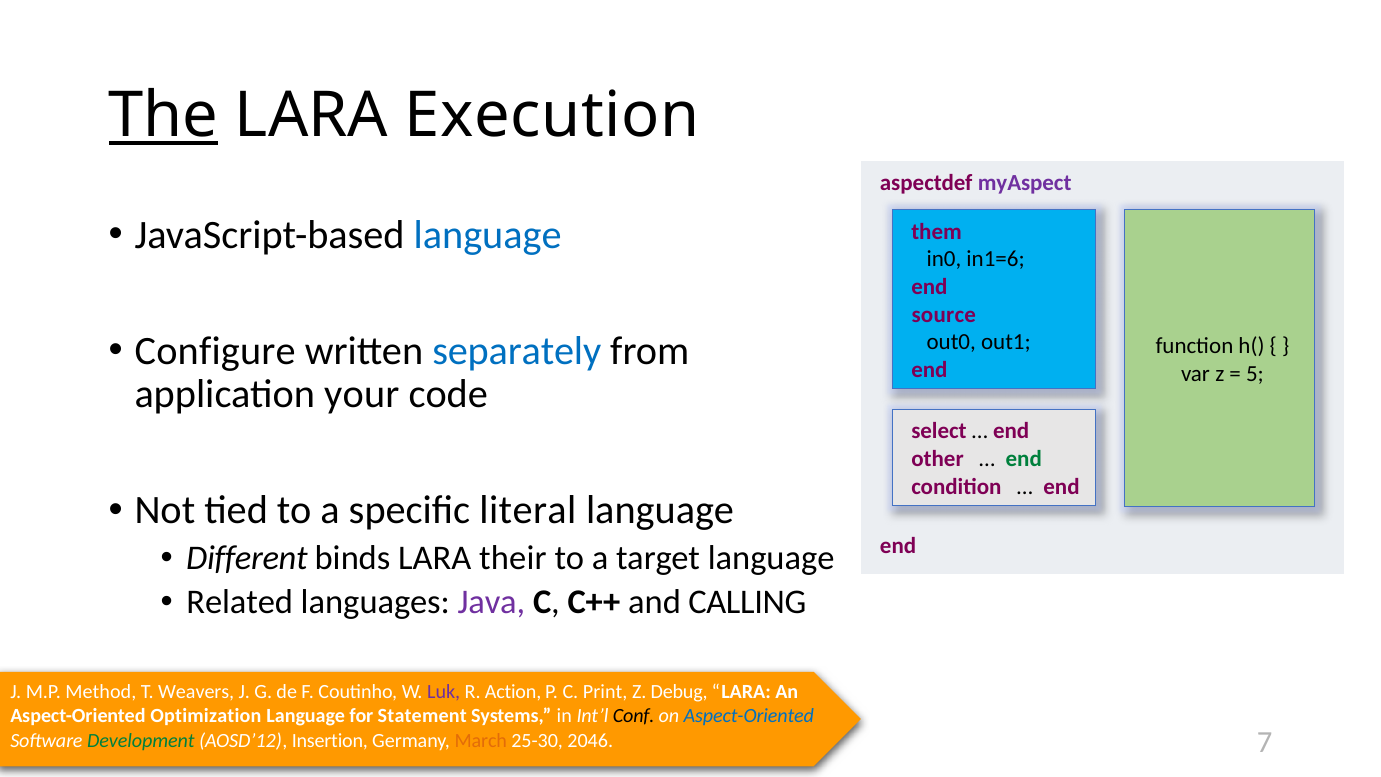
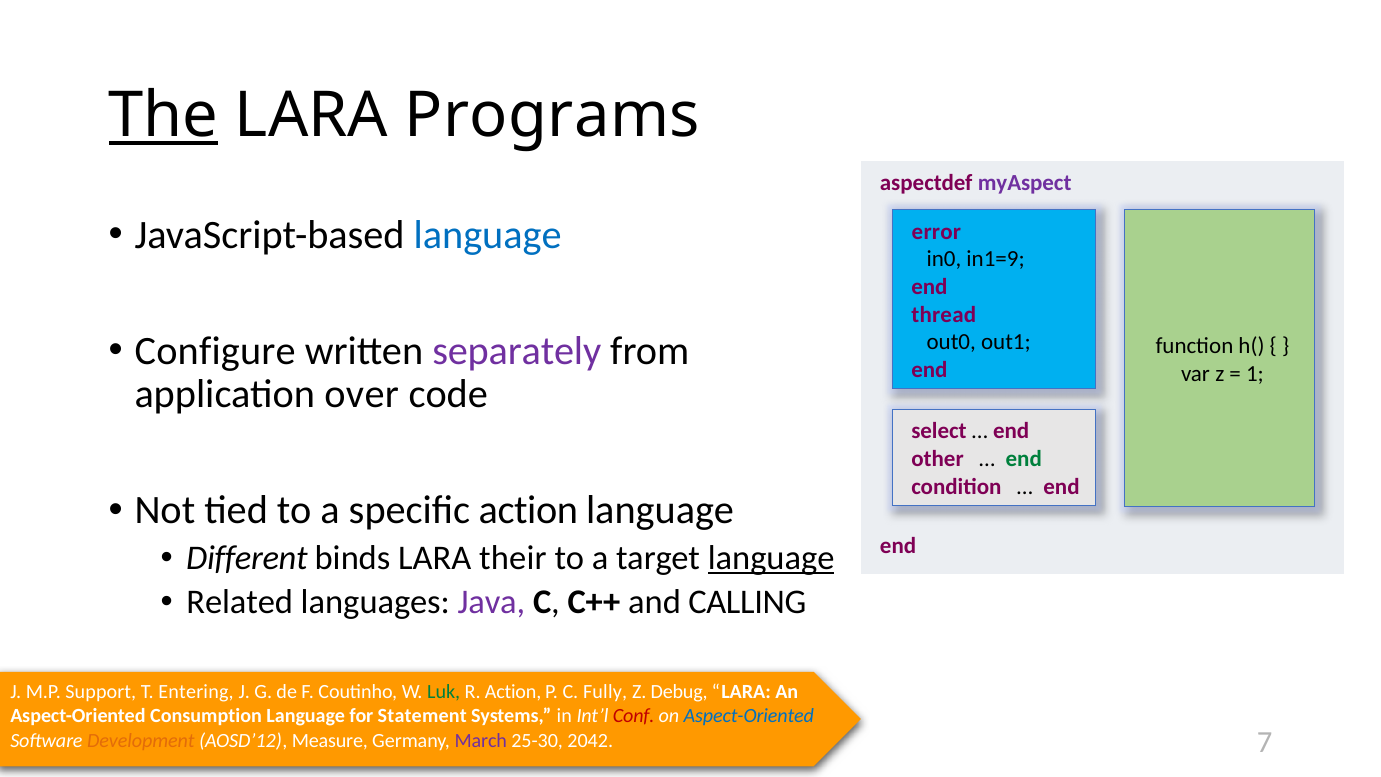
Execution: Execution -> Programs
them: them -> error
in1=6: in1=6 -> in1=9
source: source -> thread
separately colour: blue -> purple
5: 5 -> 1
your: your -> over
specific literal: literal -> action
language at (771, 558) underline: none -> present
Method: Method -> Support
Weavers: Weavers -> Entering
Luk colour: purple -> green
Print: Print -> Fully
Optimization: Optimization -> Consumption
Conf colour: black -> red
Development colour: green -> orange
Insertion: Insertion -> Measure
March colour: orange -> purple
2046: 2046 -> 2042
